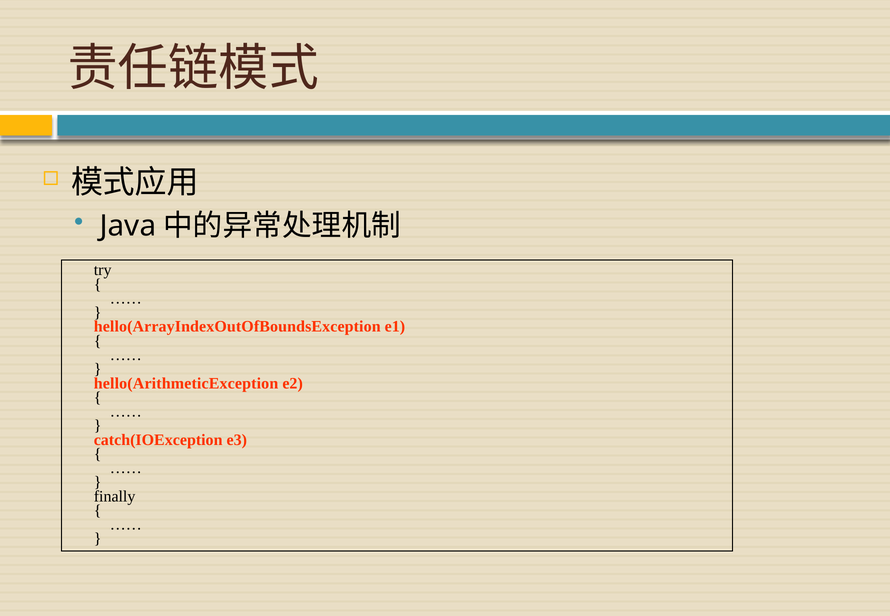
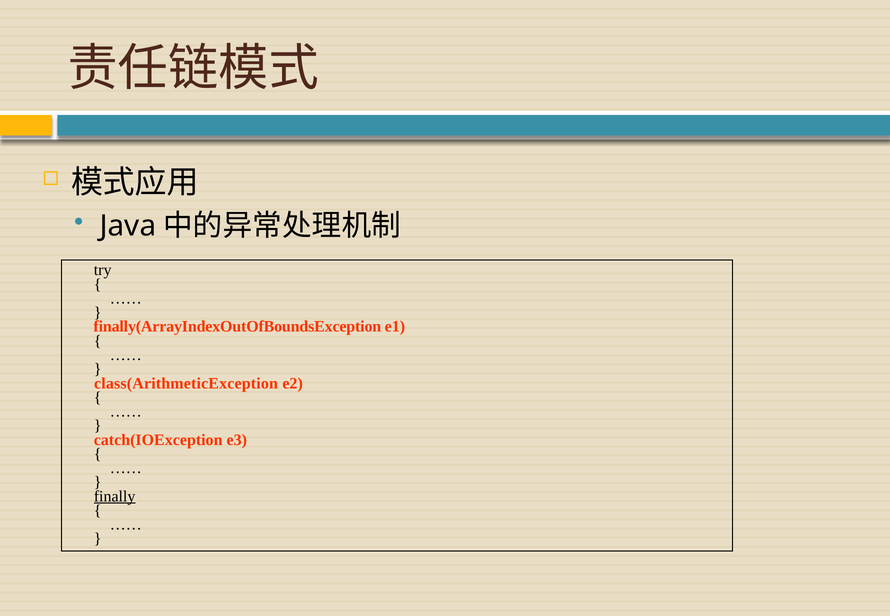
hello(ArrayIndexOutOfBoundsException: hello(ArrayIndexOutOfBoundsException -> finally(ArrayIndexOutOfBoundsException
hello(ArithmeticException: hello(ArithmeticException -> class(ArithmeticException
finally underline: none -> present
